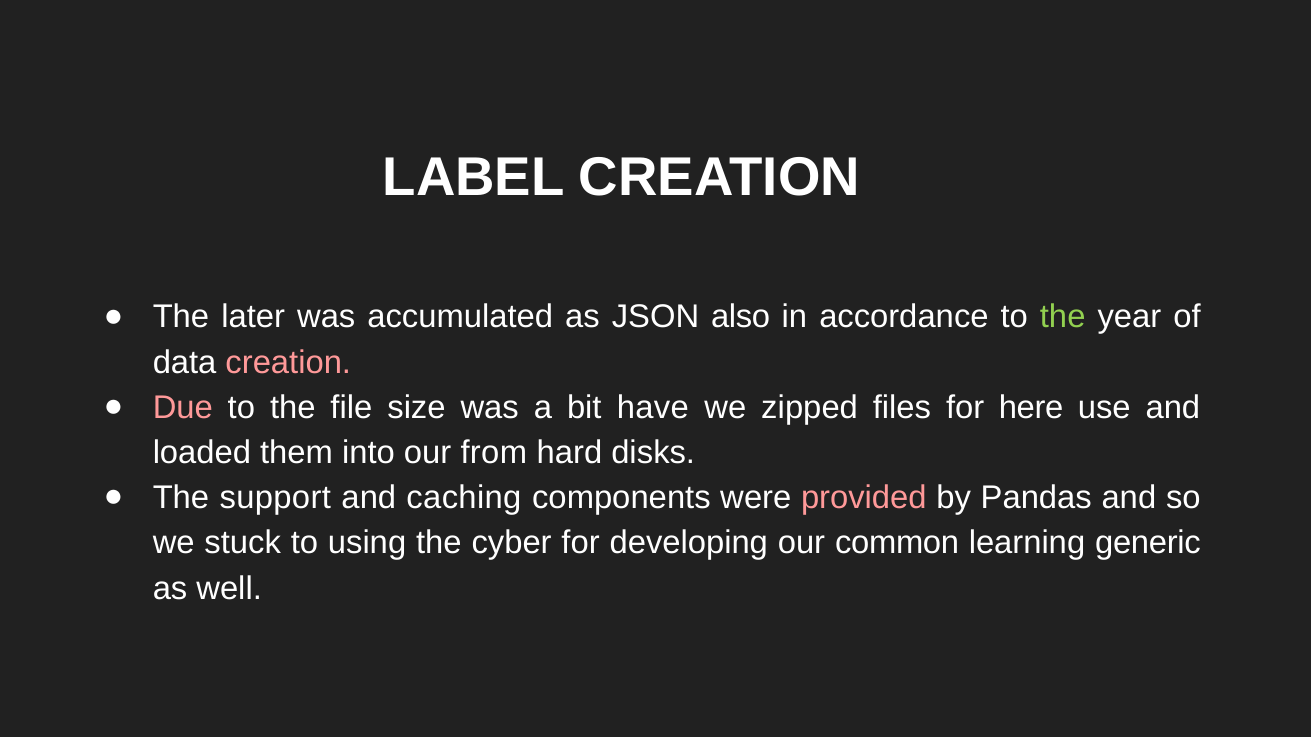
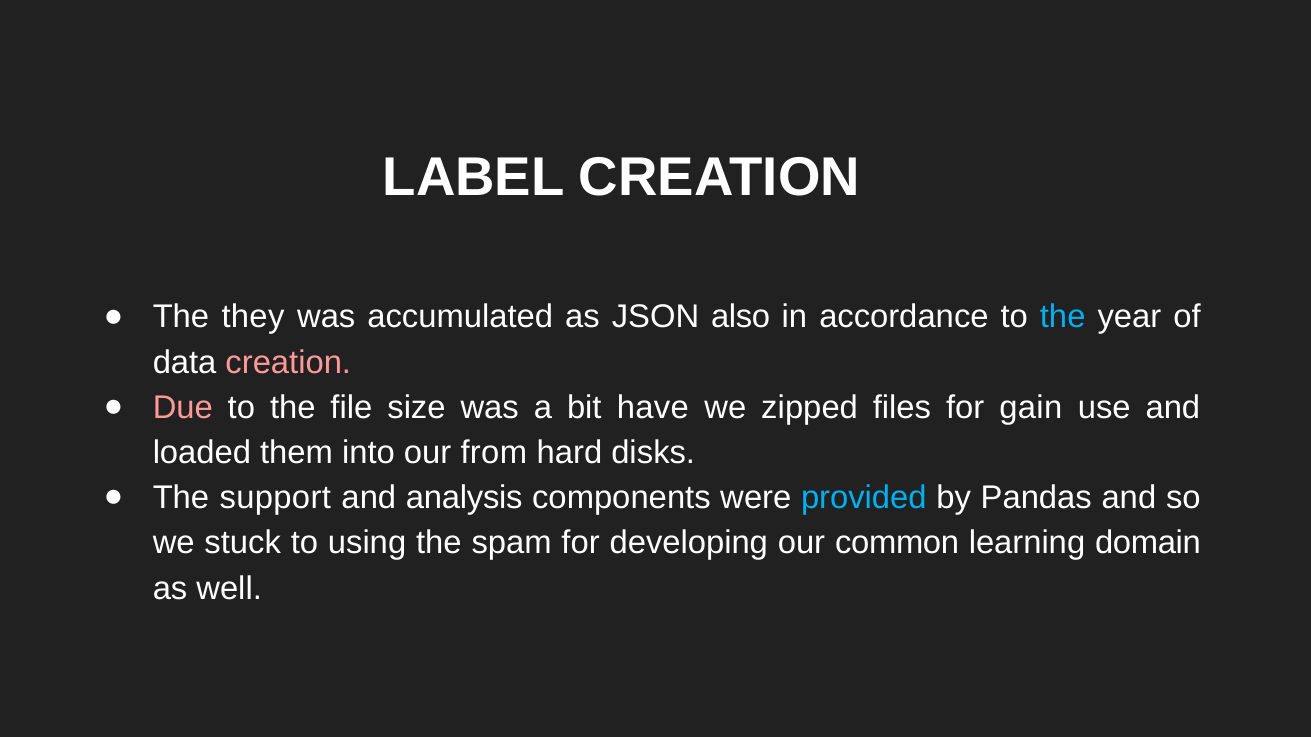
later: later -> they
the at (1063, 317) colour: light green -> light blue
here: here -> gain
caching: caching -> analysis
provided colour: pink -> light blue
cyber: cyber -> spam
generic: generic -> domain
